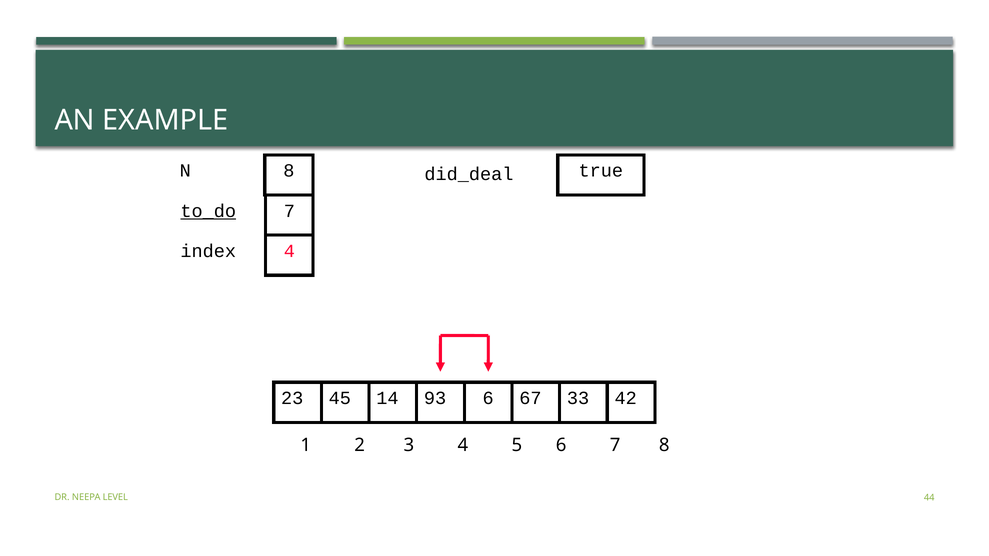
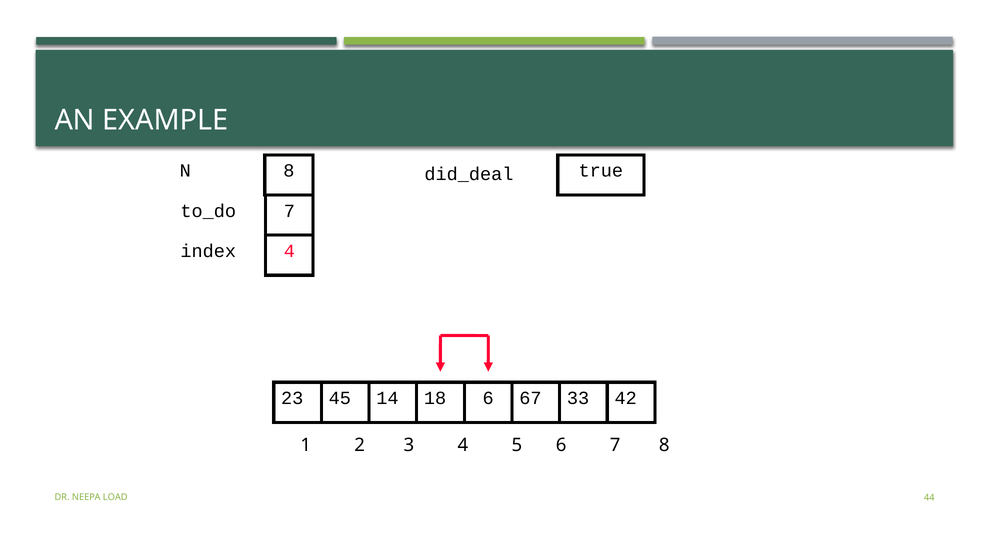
to_do underline: present -> none
93: 93 -> 18
LEVEL: LEVEL -> LOAD
